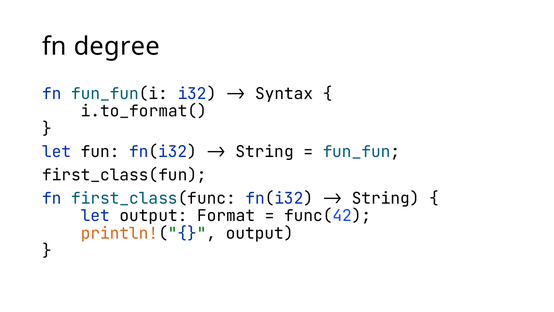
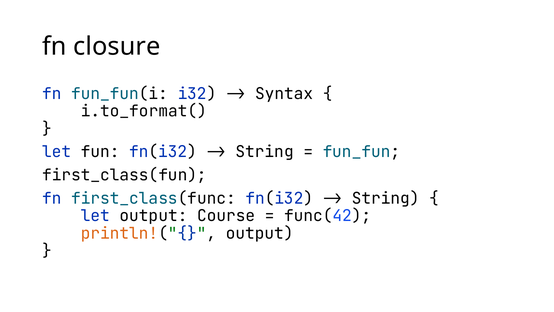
degree: degree -> closure
Format: Format -> Course
